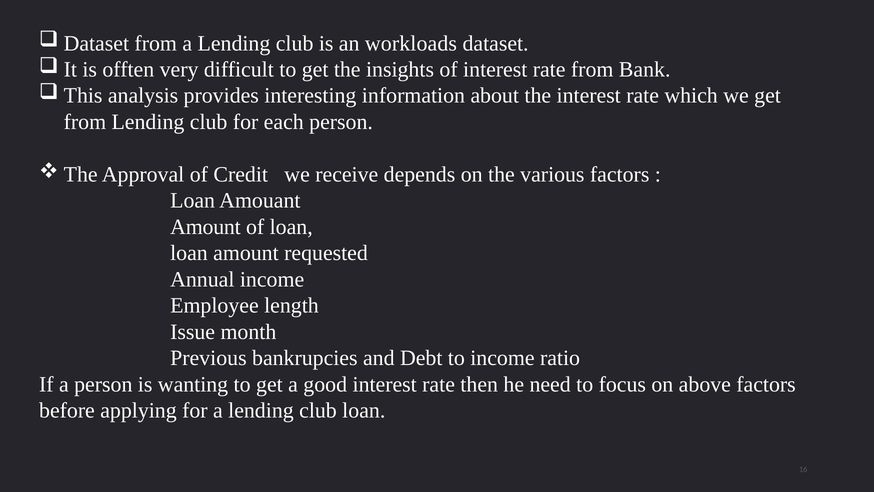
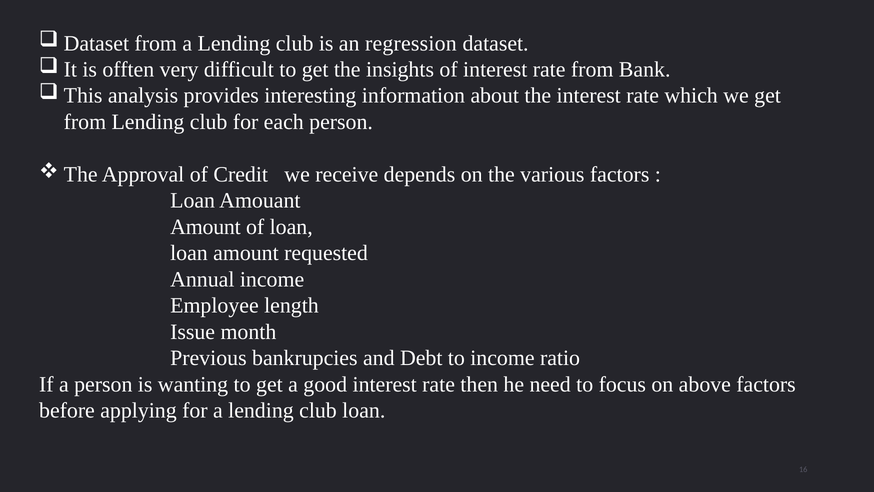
workloads: workloads -> regression
